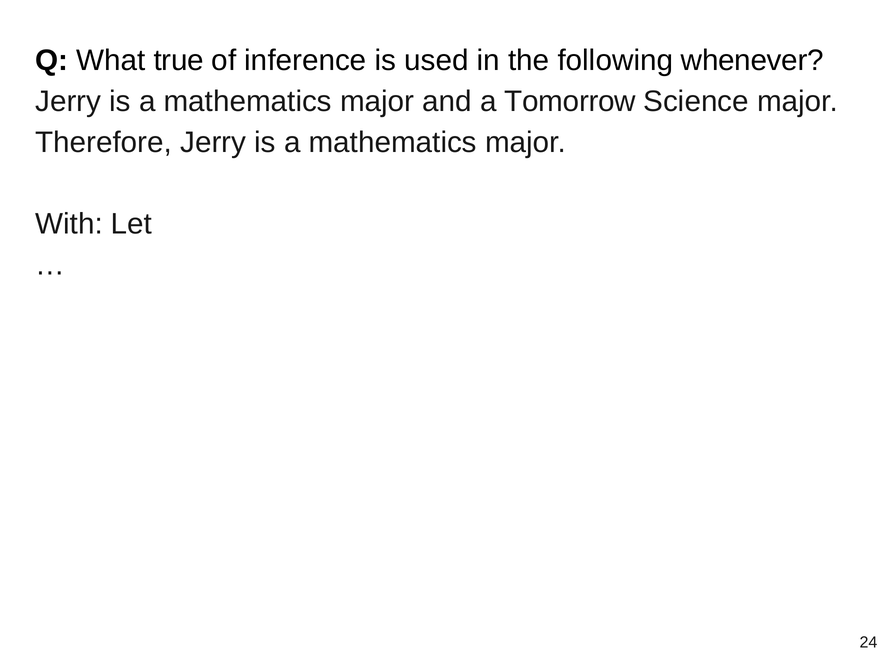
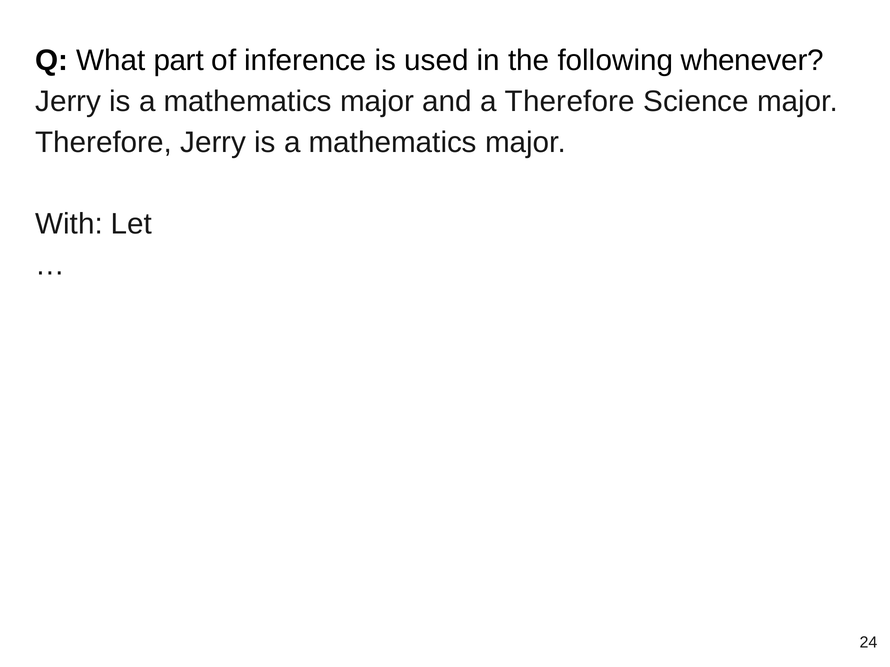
true: true -> part
a Tomorrow: Tomorrow -> Therefore
